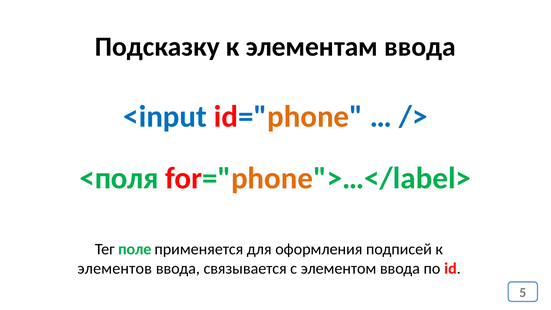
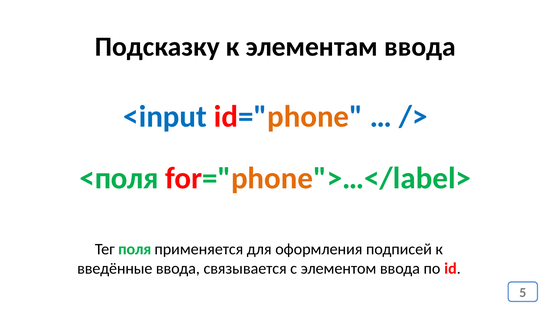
поле: поле -> поля
элементов: элементов -> введённые
